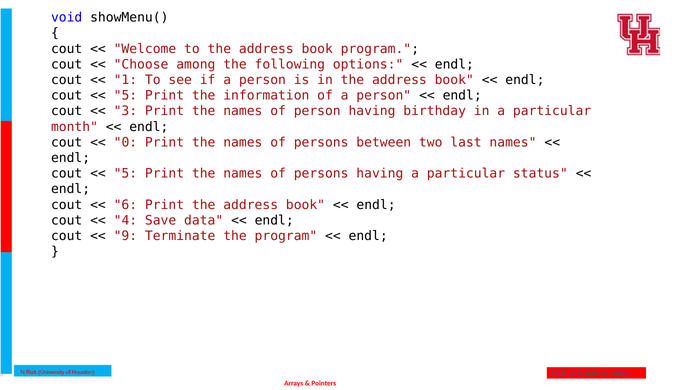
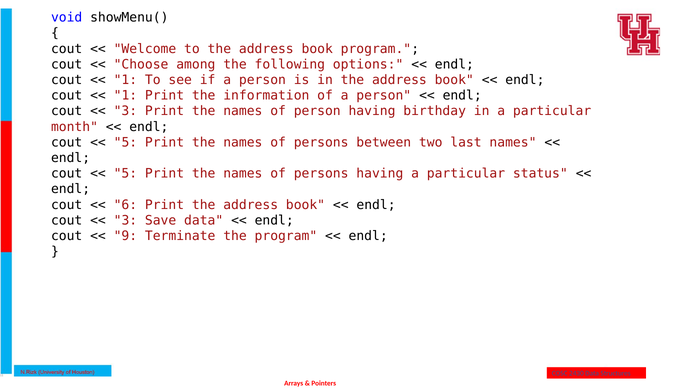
5 at (125, 96): 5 -> 1
0 at (125, 142): 0 -> 5
4 at (125, 221): 4 -> 3
